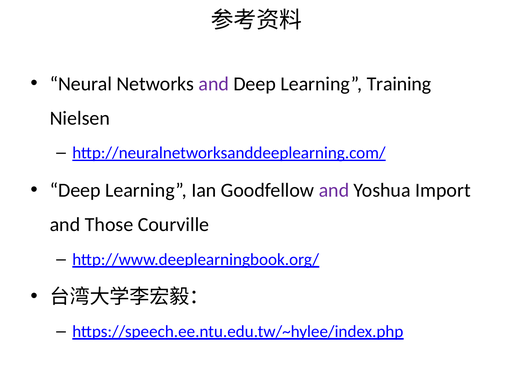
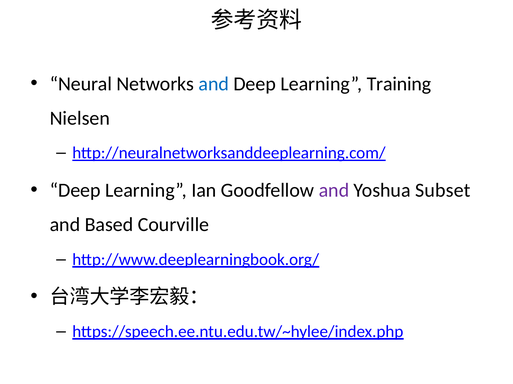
and at (214, 84) colour: purple -> blue
Import: Import -> Subset
Those: Those -> Based
